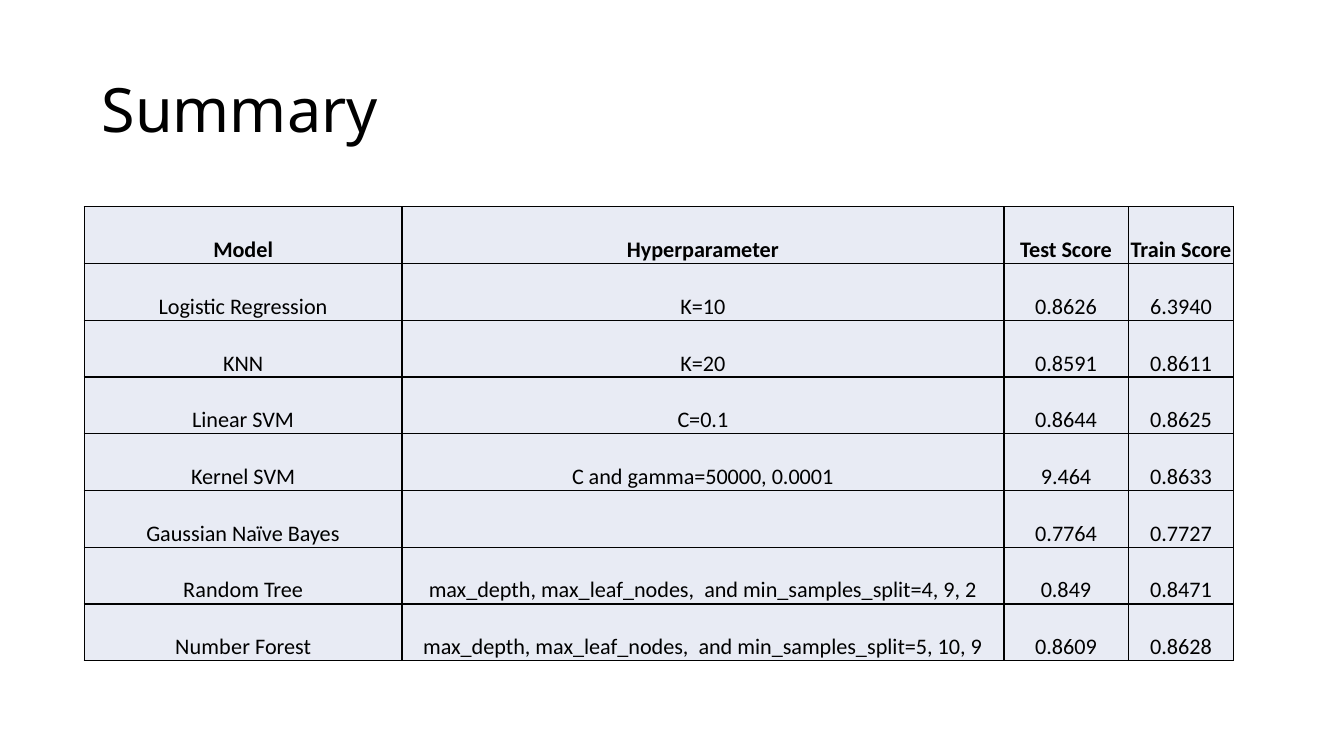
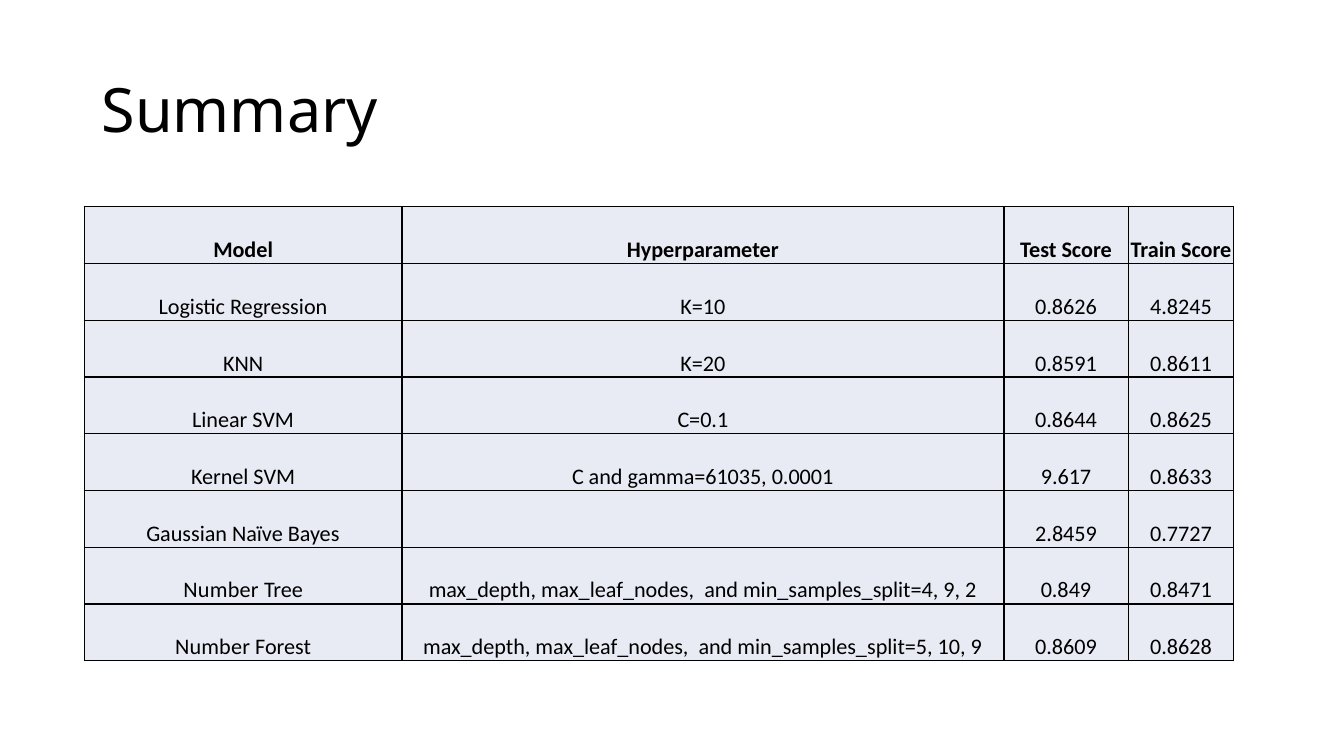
6.3940: 6.3940 -> 4.8245
gamma=50000: gamma=50000 -> gamma=61035
9.464: 9.464 -> 9.617
0.7764: 0.7764 -> 2.8459
Random at (221, 591): Random -> Number
